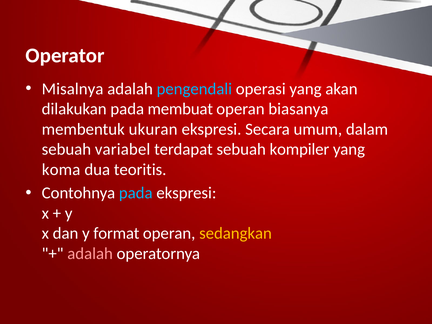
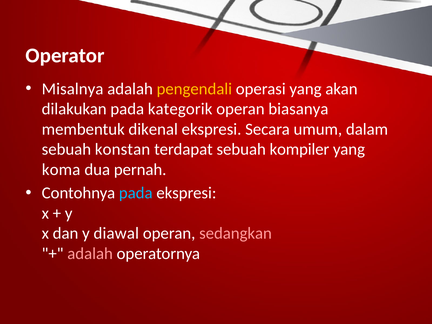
pengendali colour: light blue -> yellow
membuat: membuat -> kategorik
ukuran: ukuran -> dikenal
variabel: variabel -> konstan
teoritis: teoritis -> pernah
format: format -> diawal
sedangkan colour: yellow -> pink
